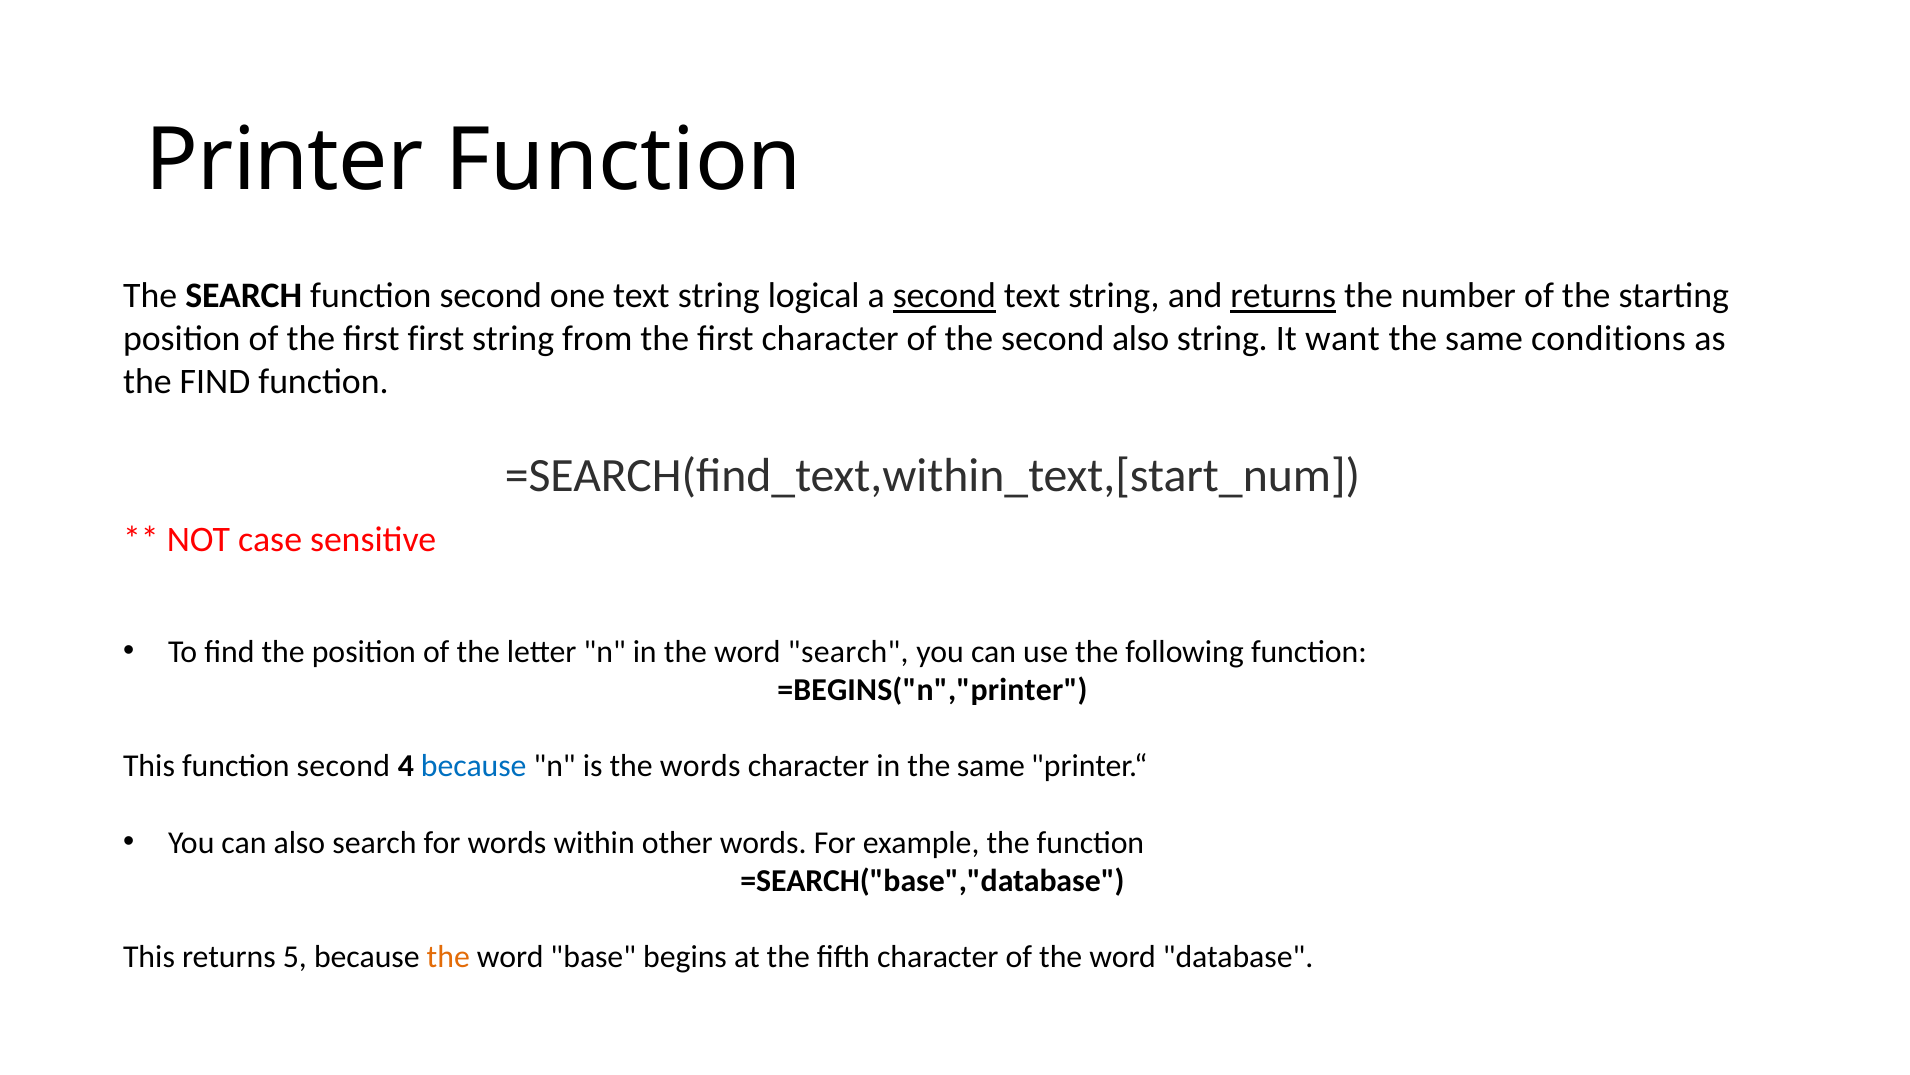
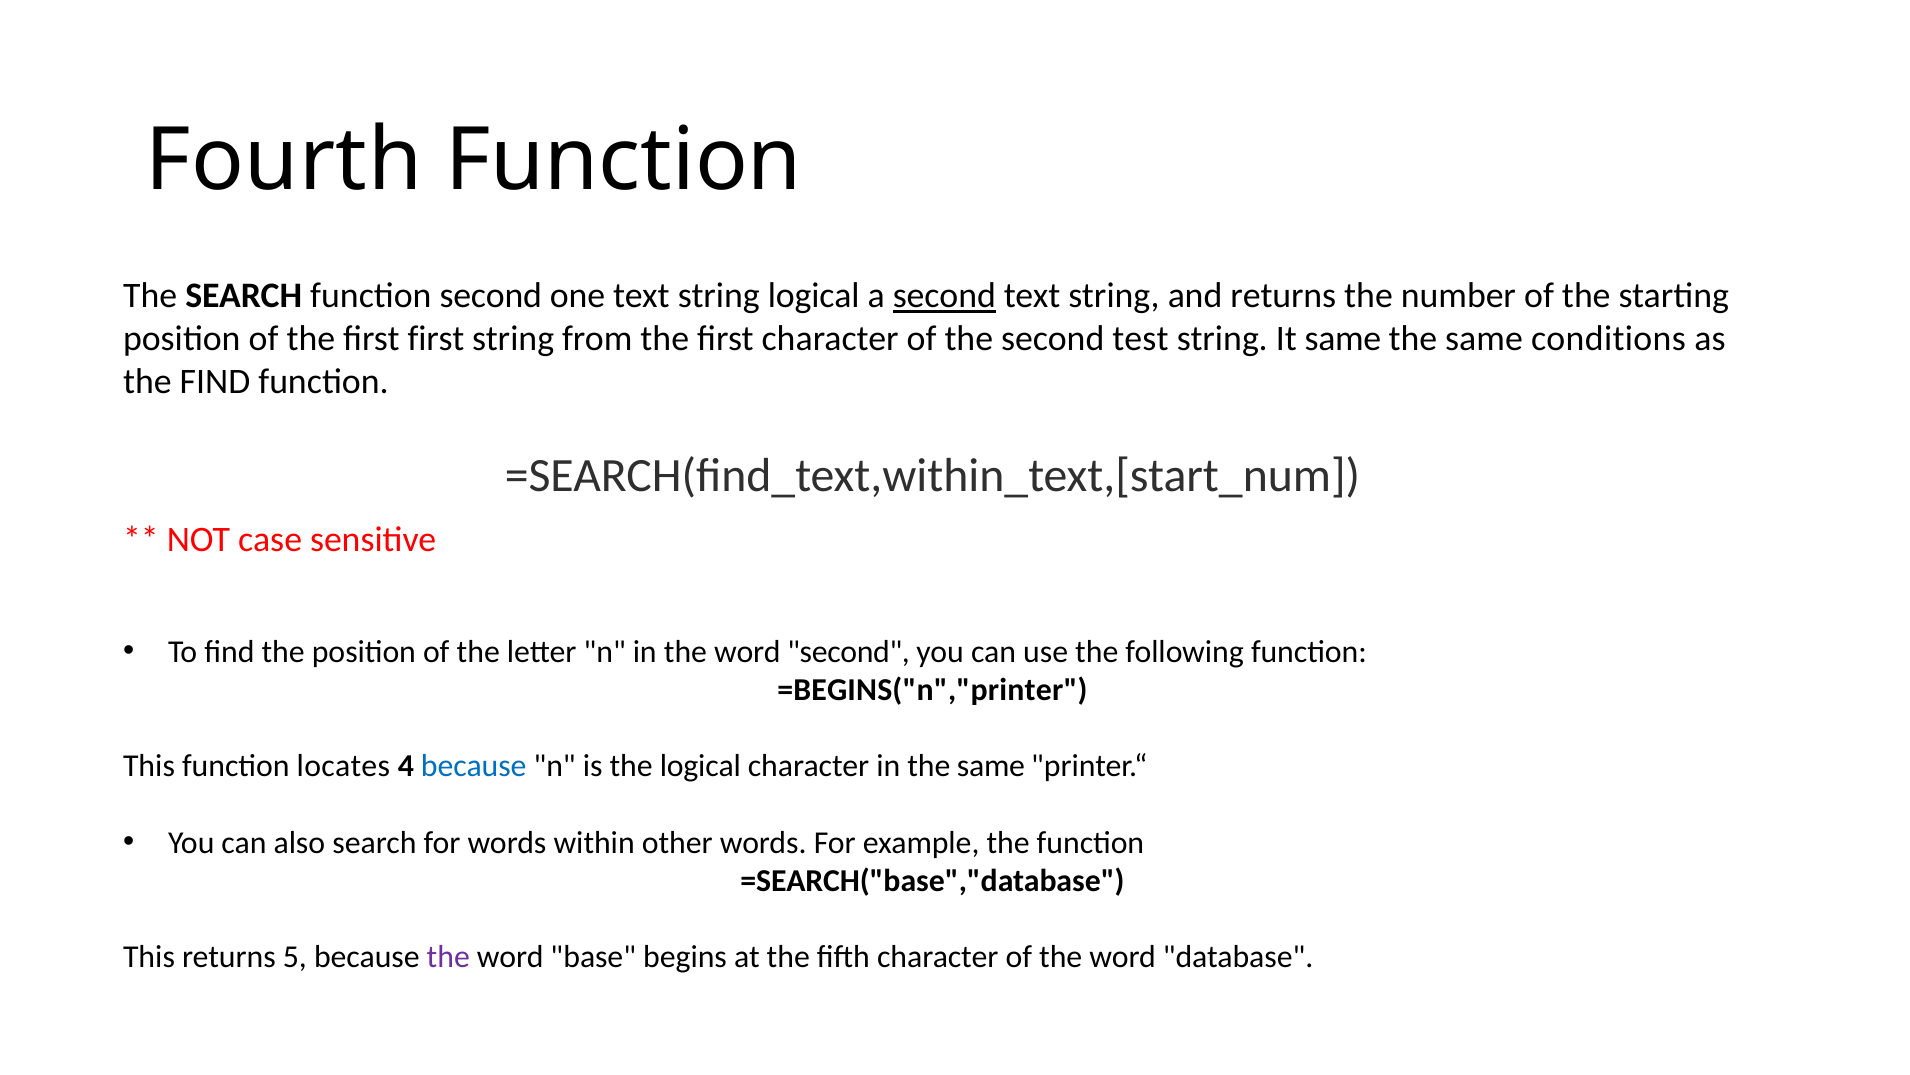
Printer: Printer -> Fourth
returns at (1283, 296) underline: present -> none
second also: also -> test
It want: want -> same
word search: search -> second
This function second: second -> locates
the words: words -> logical
the at (448, 957) colour: orange -> purple
